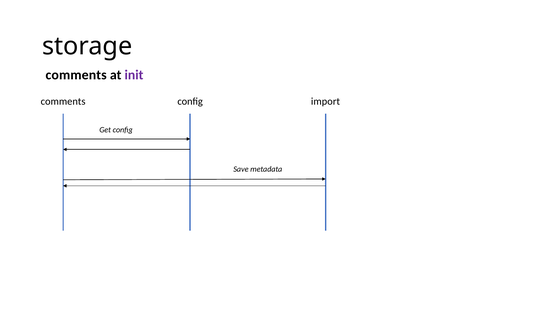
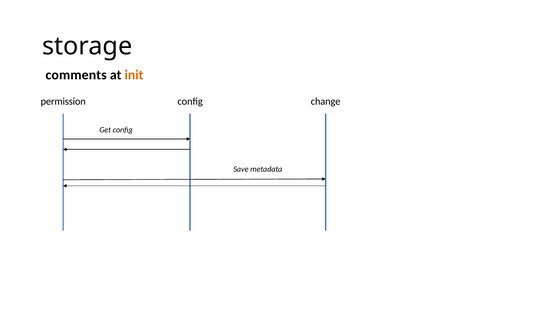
init colour: purple -> orange
comments at (63, 102): comments -> permission
import: import -> change
